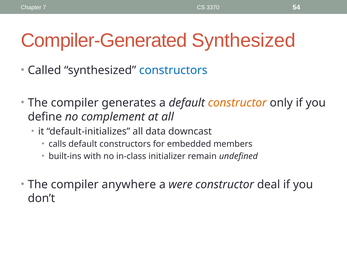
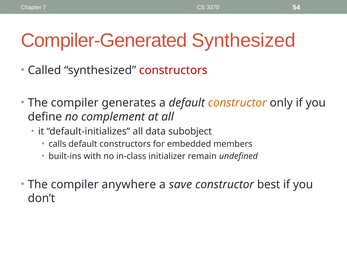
constructors at (173, 70) colour: blue -> red
downcast: downcast -> subobject
were: were -> save
deal: deal -> best
